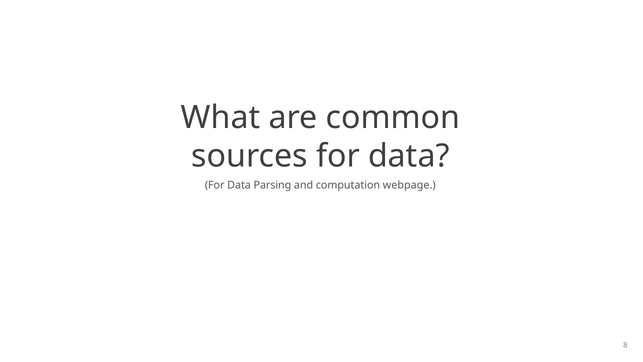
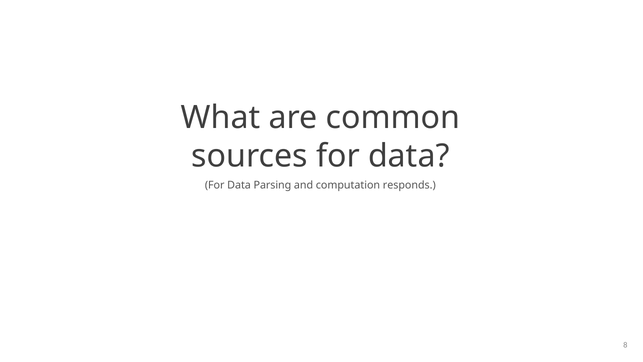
webpage: webpage -> responds
